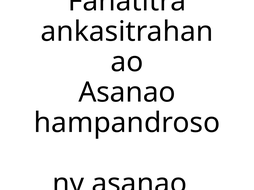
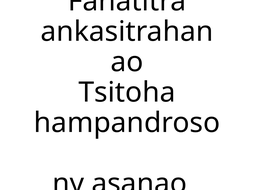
Asanao at (127, 93): Asanao -> Tsitoha
